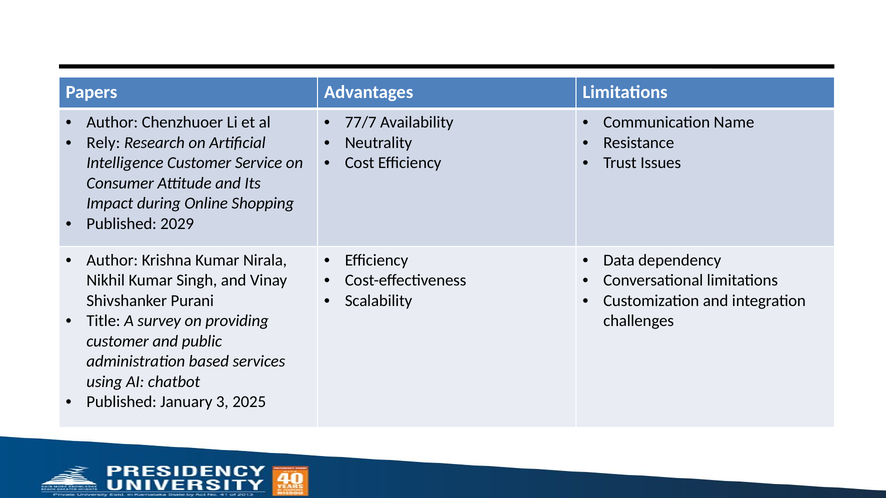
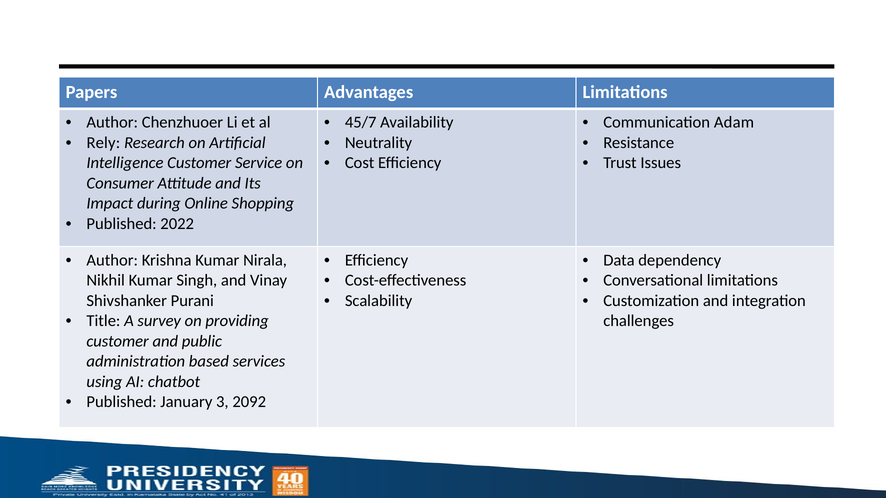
77/7: 77/7 -> 45/7
Name: Name -> Adam
2029: 2029 -> 2022
2025: 2025 -> 2092
